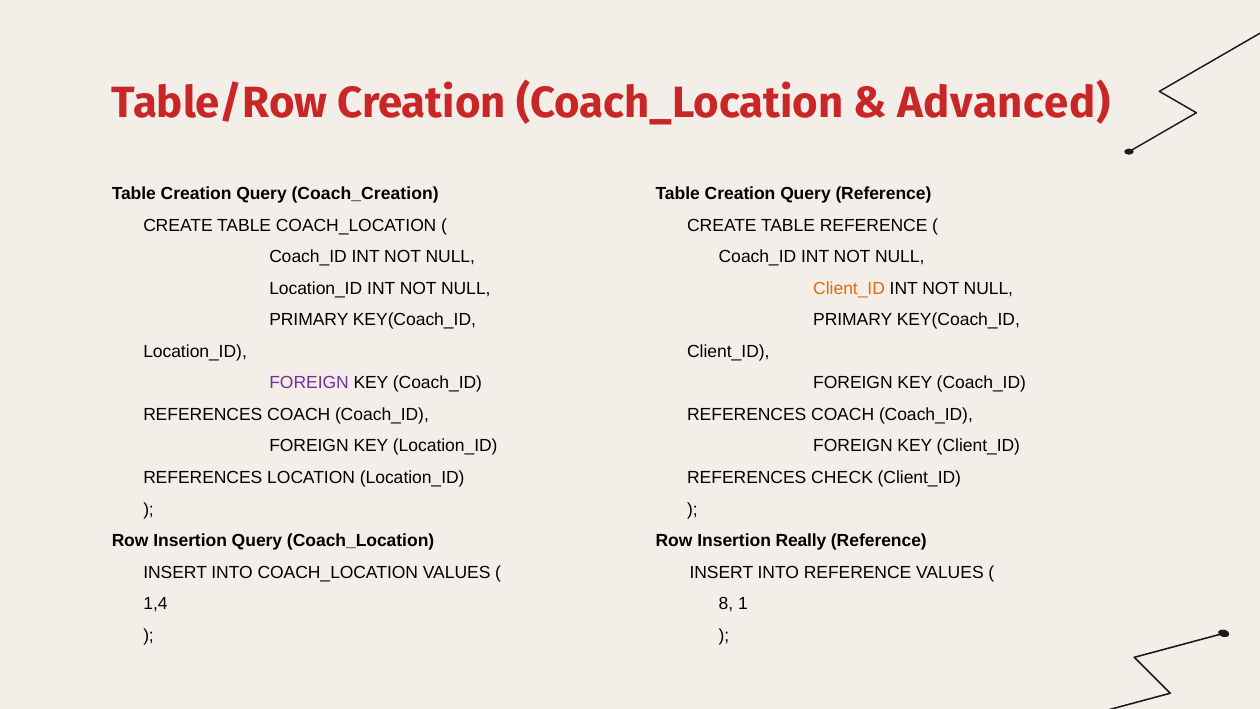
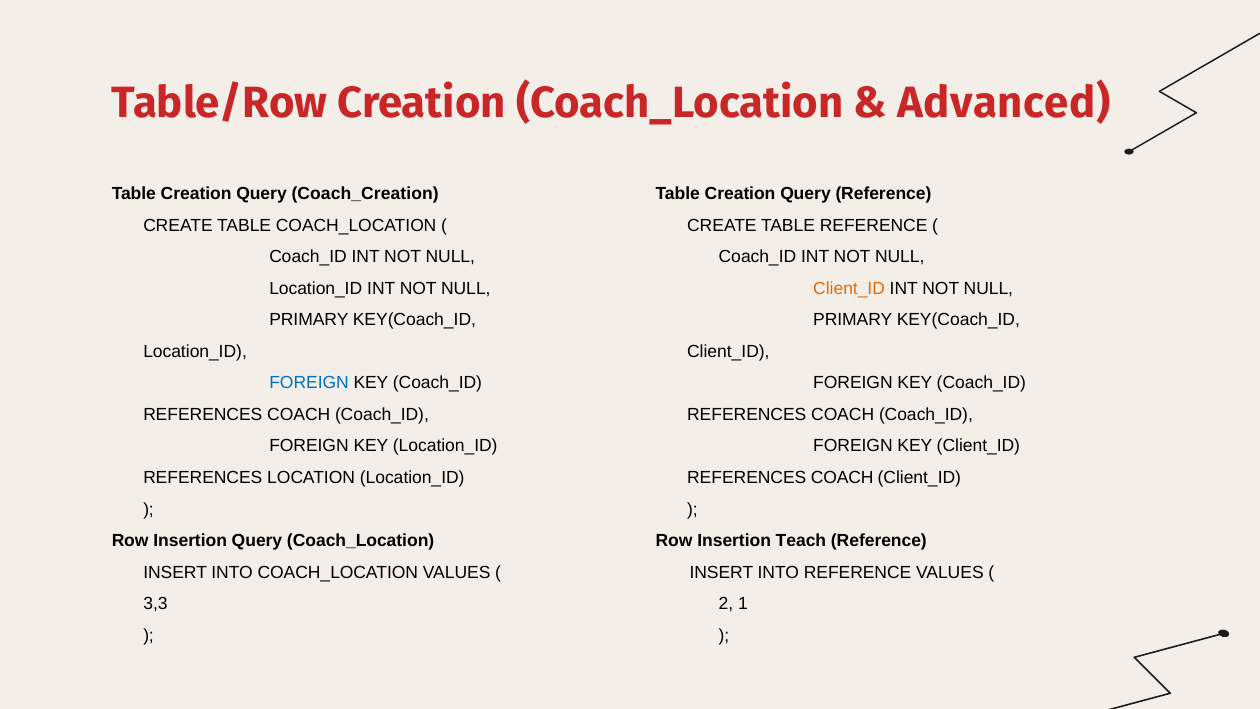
FOREIGN at (309, 383) colour: purple -> blue
CHECK at (842, 478): CHECK -> COACH
Really: Really -> Teach
1,4: 1,4 -> 3,3
8: 8 -> 2
